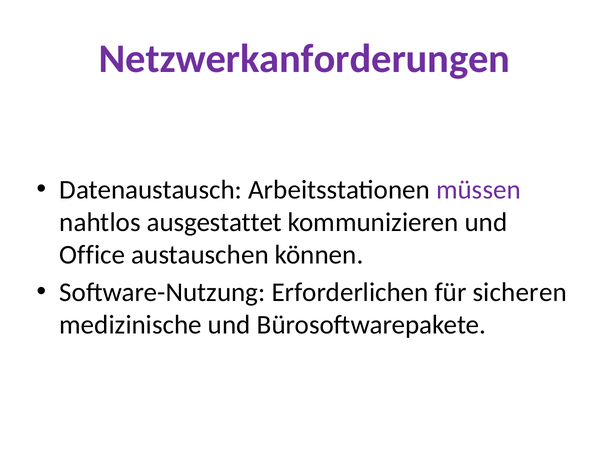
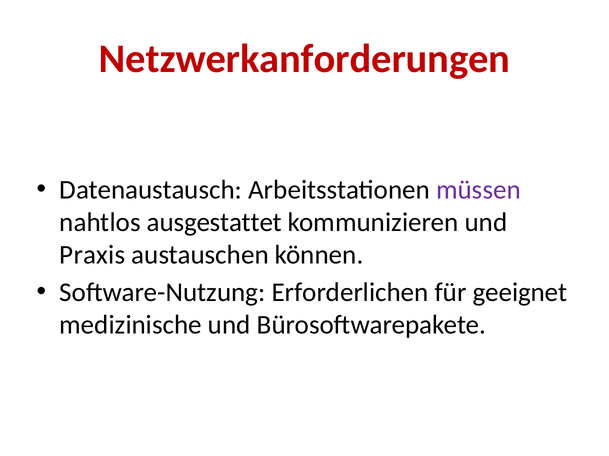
Netzwerkanforderungen colour: purple -> red
Office: Office -> Praxis
sicheren: sicheren -> geeignet
